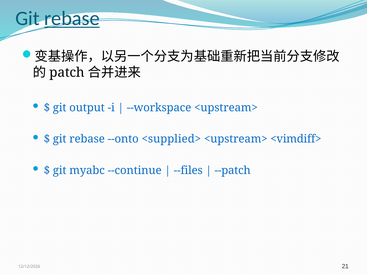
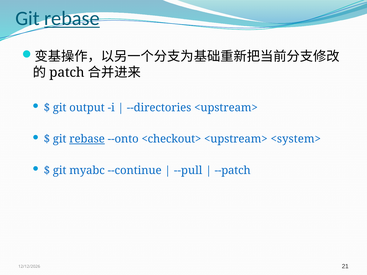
--workspace: --workspace -> --directories
rebase at (87, 139) underline: none -> present
<supplied>: <supplied> -> <checkout>
<vimdiff>: <vimdiff> -> <system>
--files: --files -> --pull
